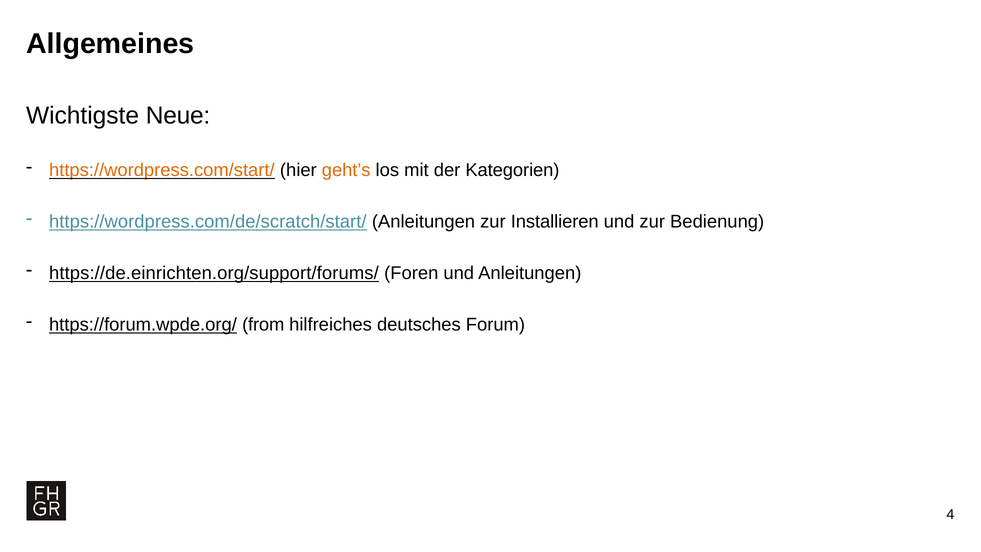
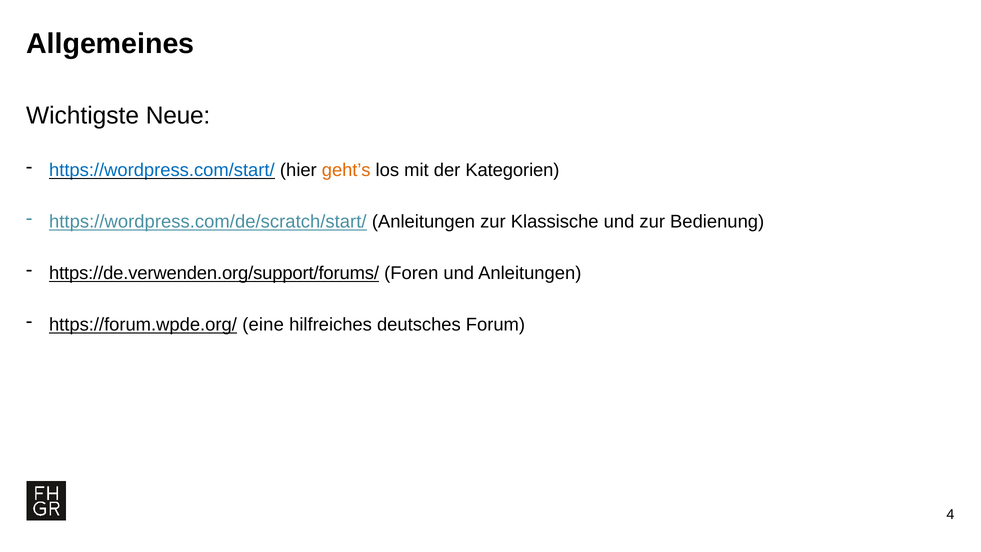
https://wordpress.com/start/ colour: orange -> blue
Installieren: Installieren -> Klassische
https://de.einrichten.org/support/forums/: https://de.einrichten.org/support/forums/ -> https://de.verwenden.org/support/forums/
from: from -> eine
